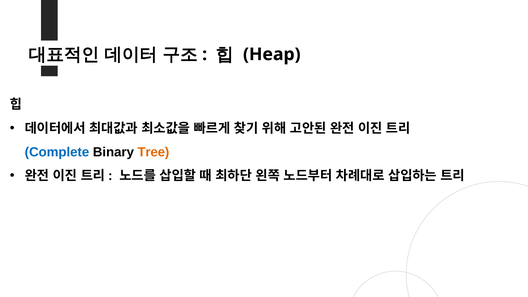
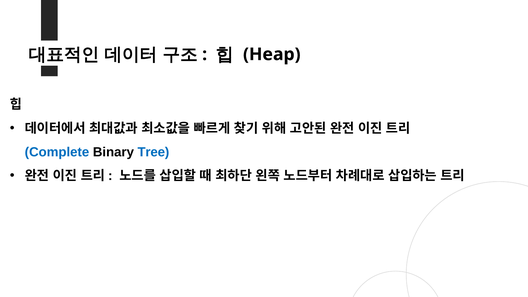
Tree colour: orange -> blue
